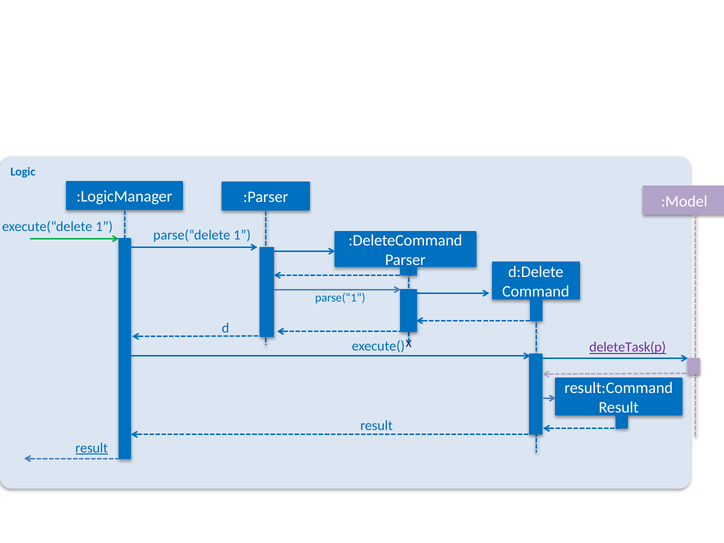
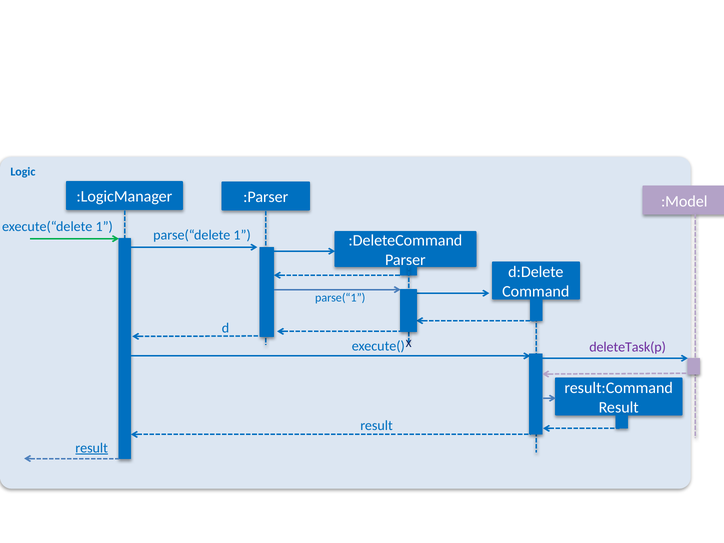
deleteTask(p underline: present -> none
